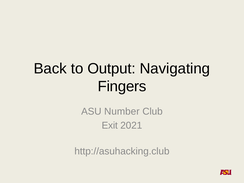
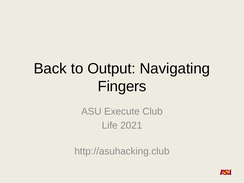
Number: Number -> Execute
Exit: Exit -> Life
